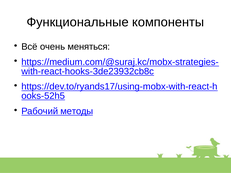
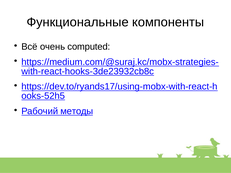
меняться: меняться -> computed
